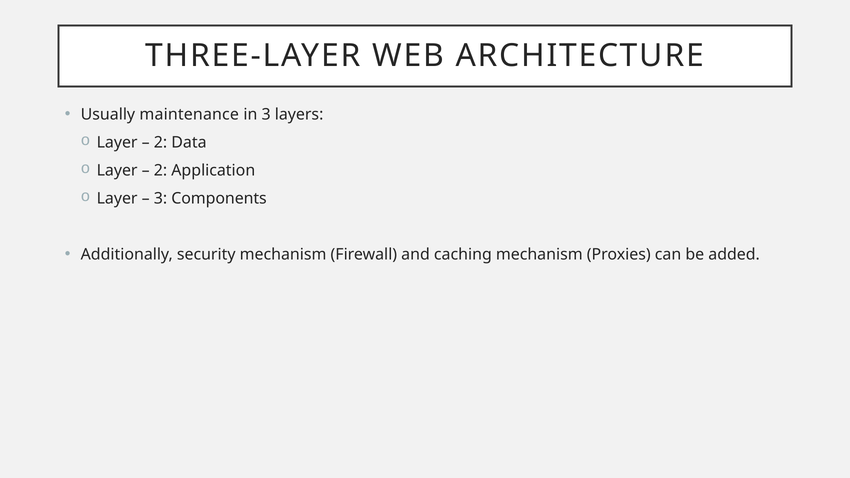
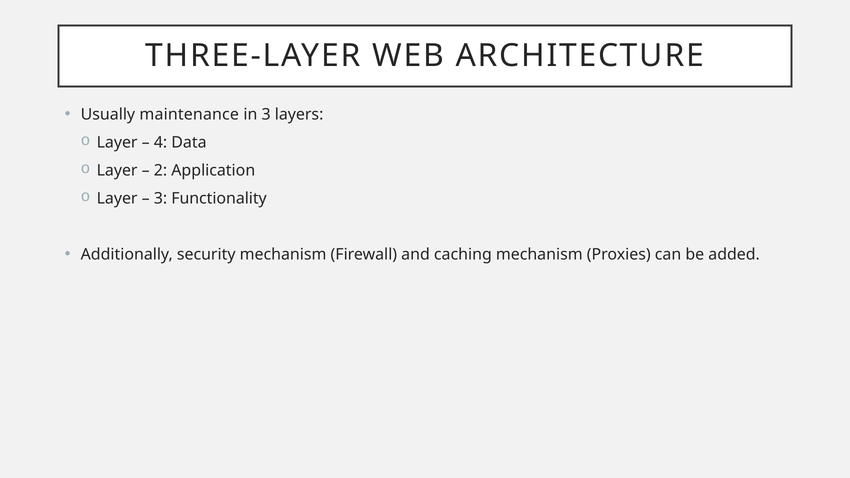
2 at (160, 142): 2 -> 4
Components: Components -> Functionality
